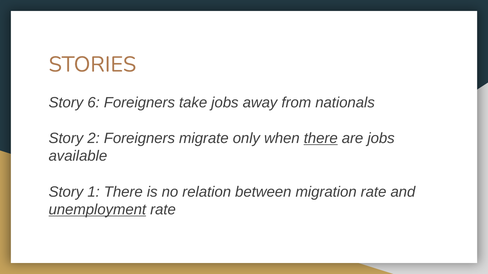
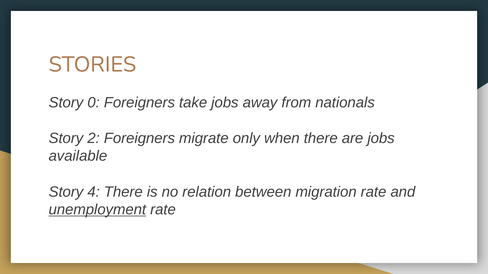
6: 6 -> 0
there at (321, 138) underline: present -> none
1: 1 -> 4
